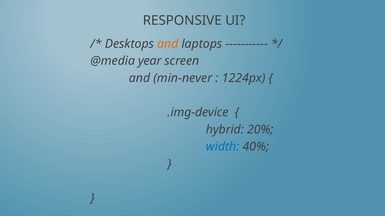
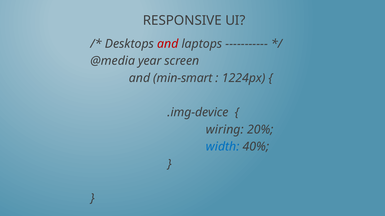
and at (168, 44) colour: orange -> red
min-never: min-never -> min-smart
hybrid: hybrid -> wiring
